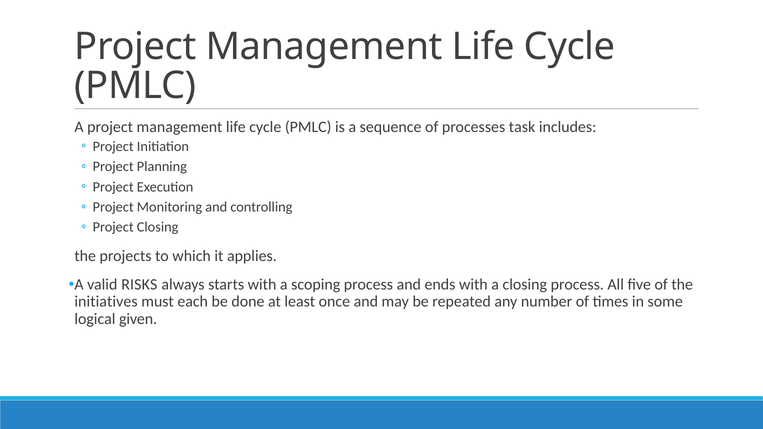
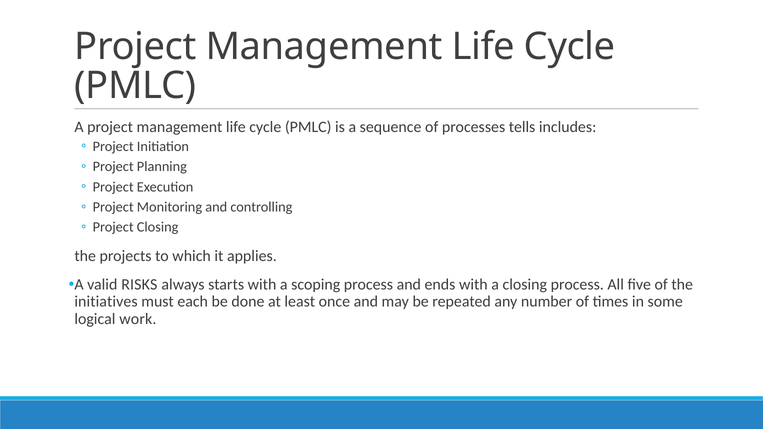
task: task -> tells
given: given -> work
